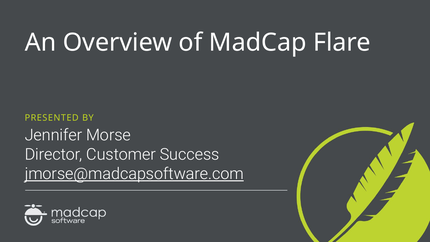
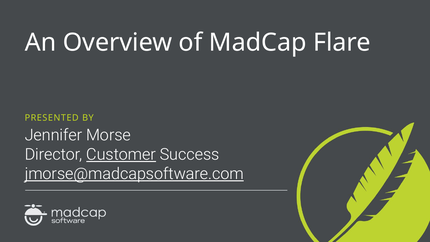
Customer underline: none -> present
